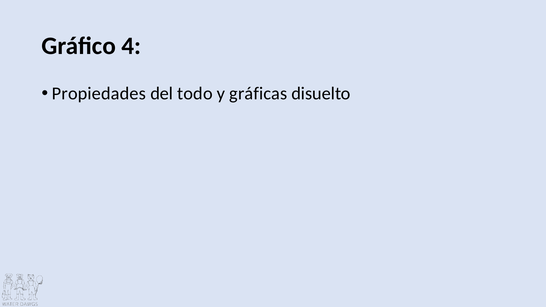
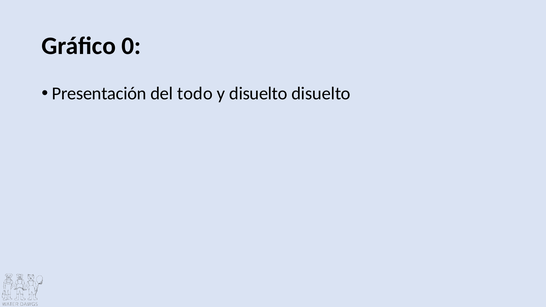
4: 4 -> 0
Propiedades: Propiedades -> Presentación
y gráficas: gráficas -> disuelto
